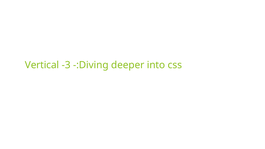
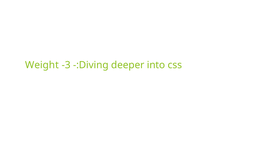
Vertical: Vertical -> Weight
